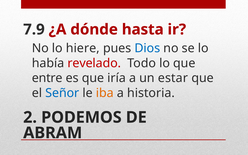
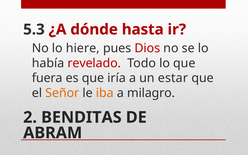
7.9: 7.9 -> 5.3
Dios colour: blue -> red
entre: entre -> fuera
Señor colour: blue -> orange
historia: historia -> milagro
PODEMOS: PODEMOS -> BENDITAS
